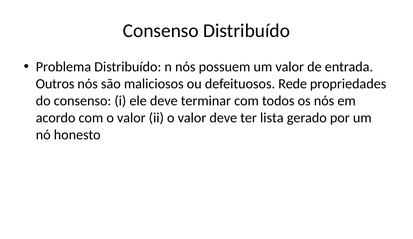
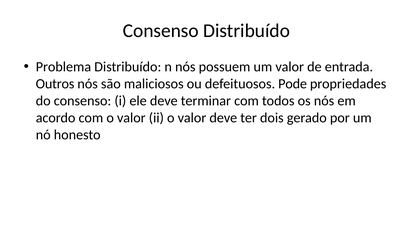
Rede: Rede -> Pode
lista: lista -> dois
